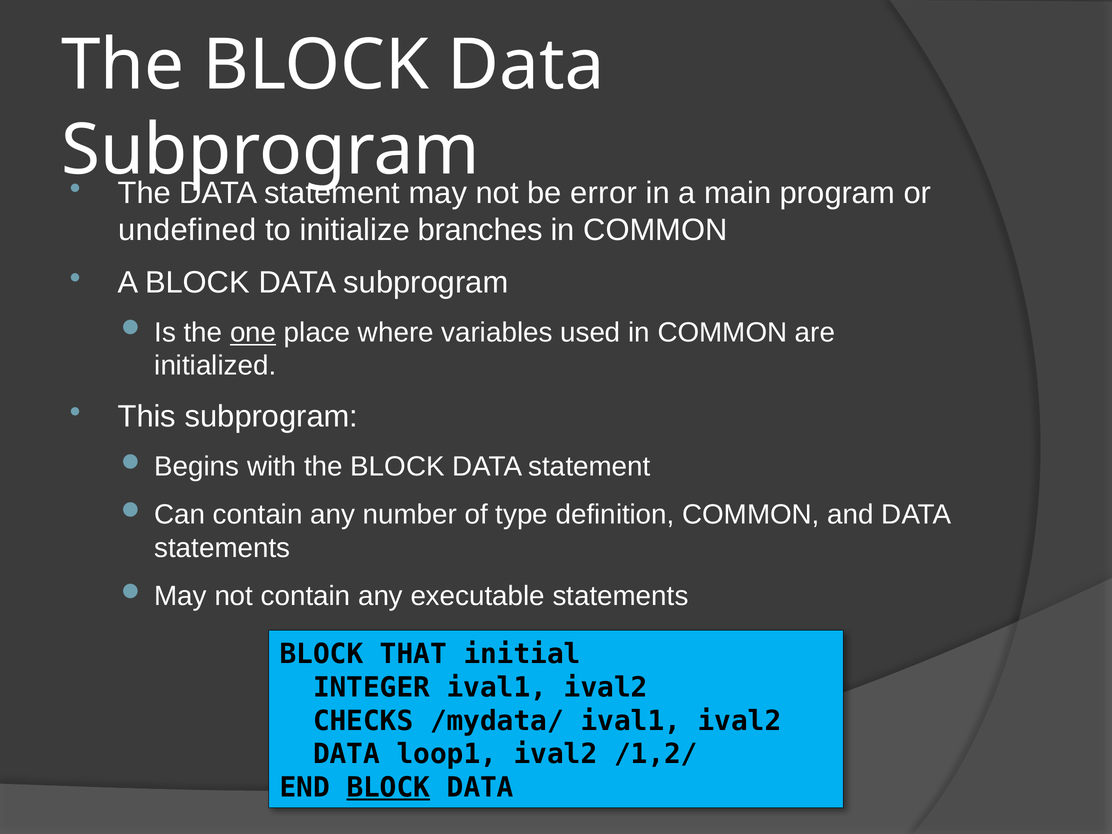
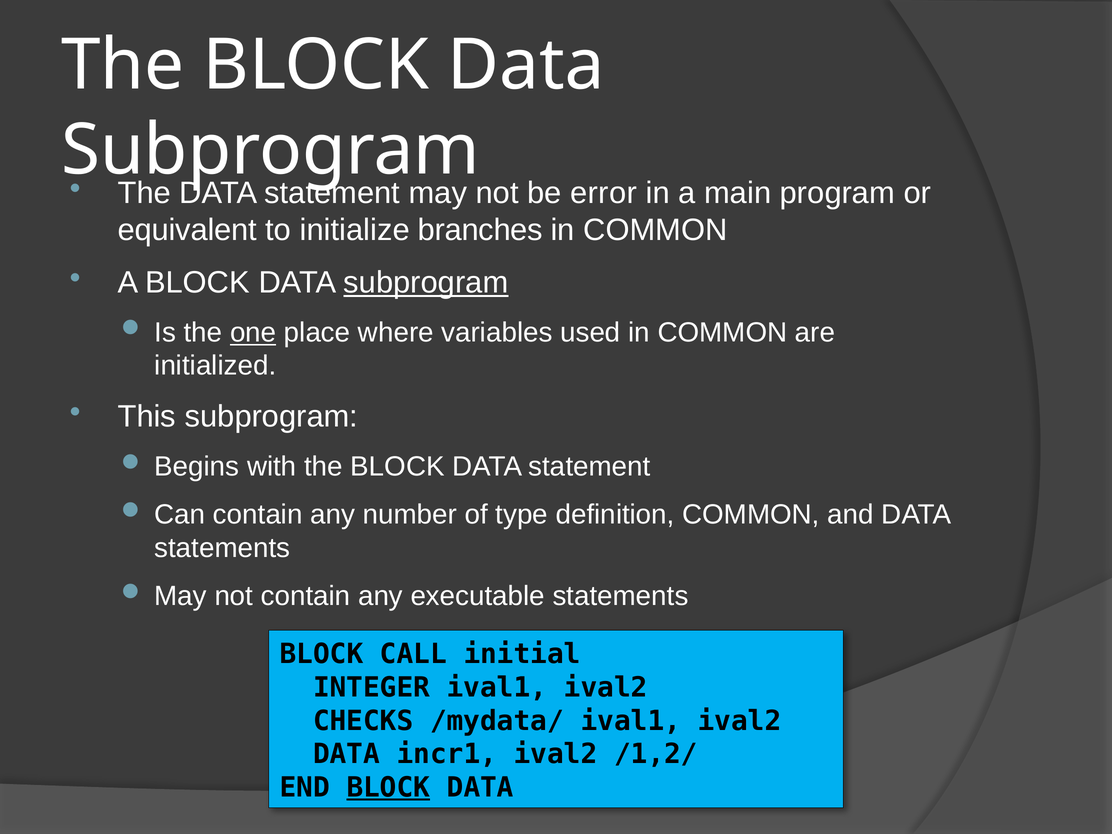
undefined: undefined -> equivalent
subprogram at (426, 283) underline: none -> present
THAT: THAT -> CALL
loop1: loop1 -> incr1
